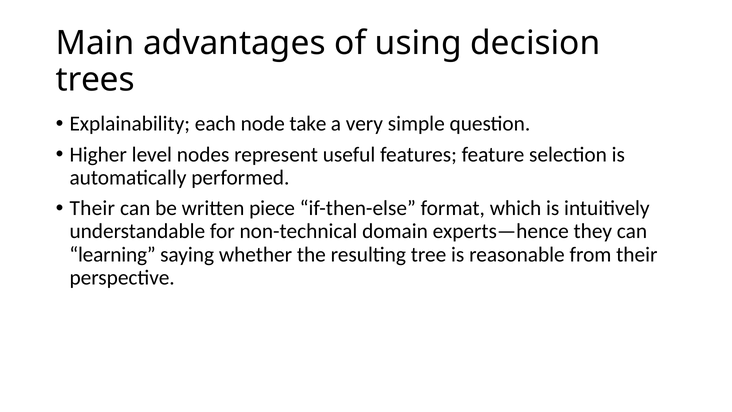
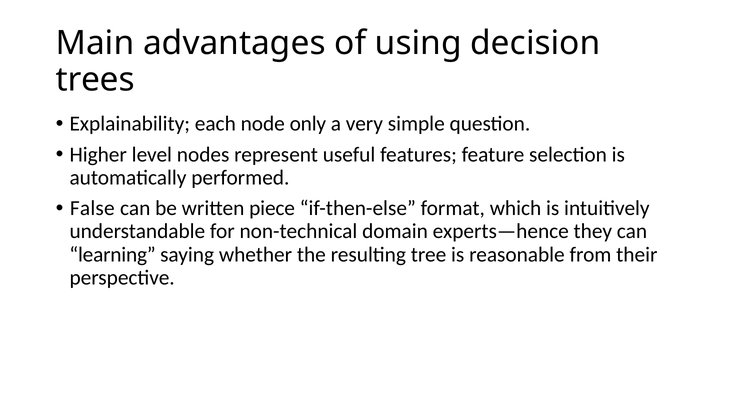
take: take -> only
Their at (92, 208): Their -> False
